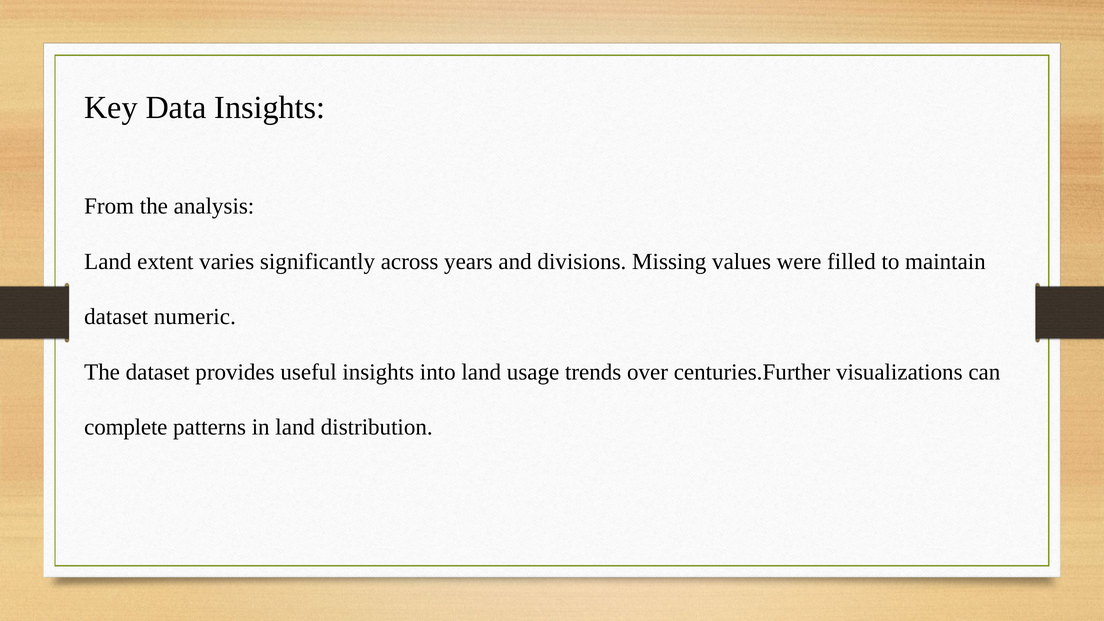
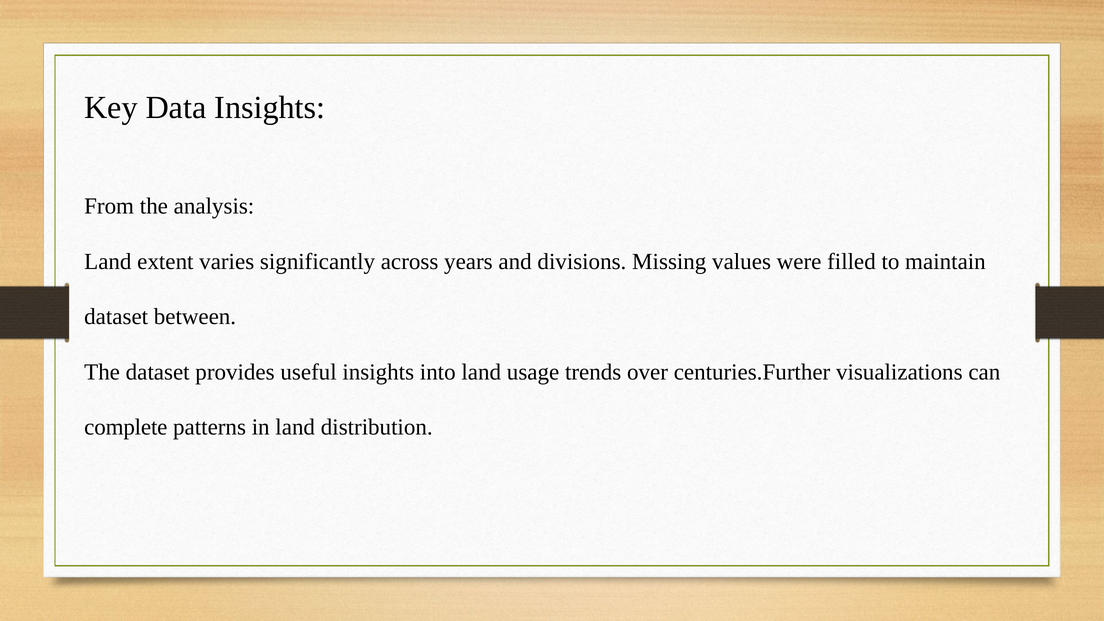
numeric: numeric -> between
